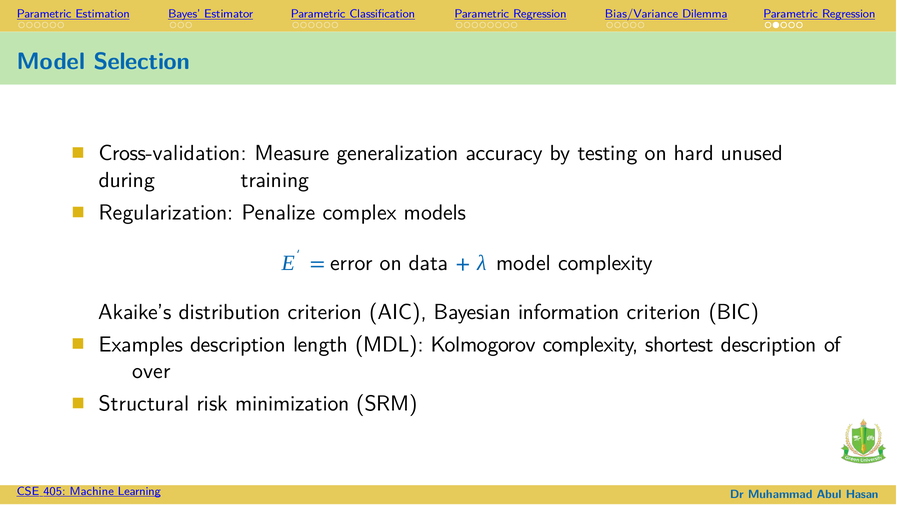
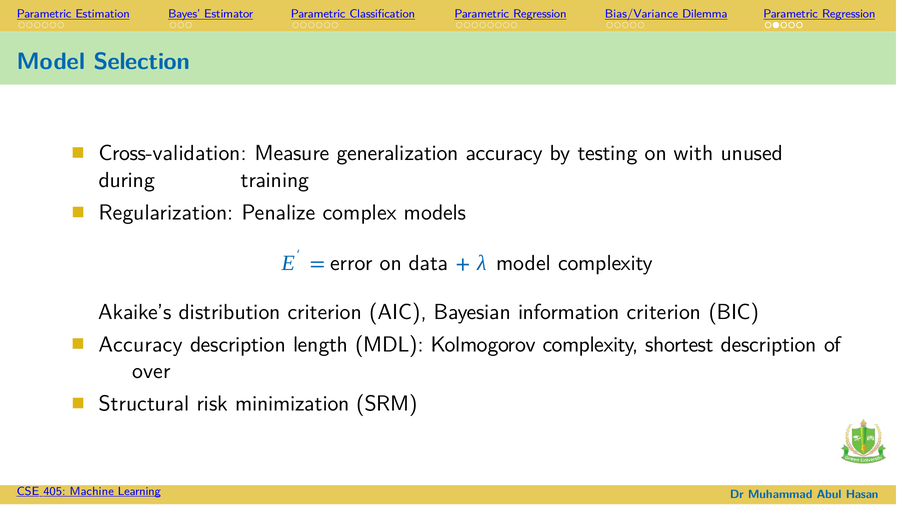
hard: hard -> with
Examples at (141, 344): Examples -> Accuracy
